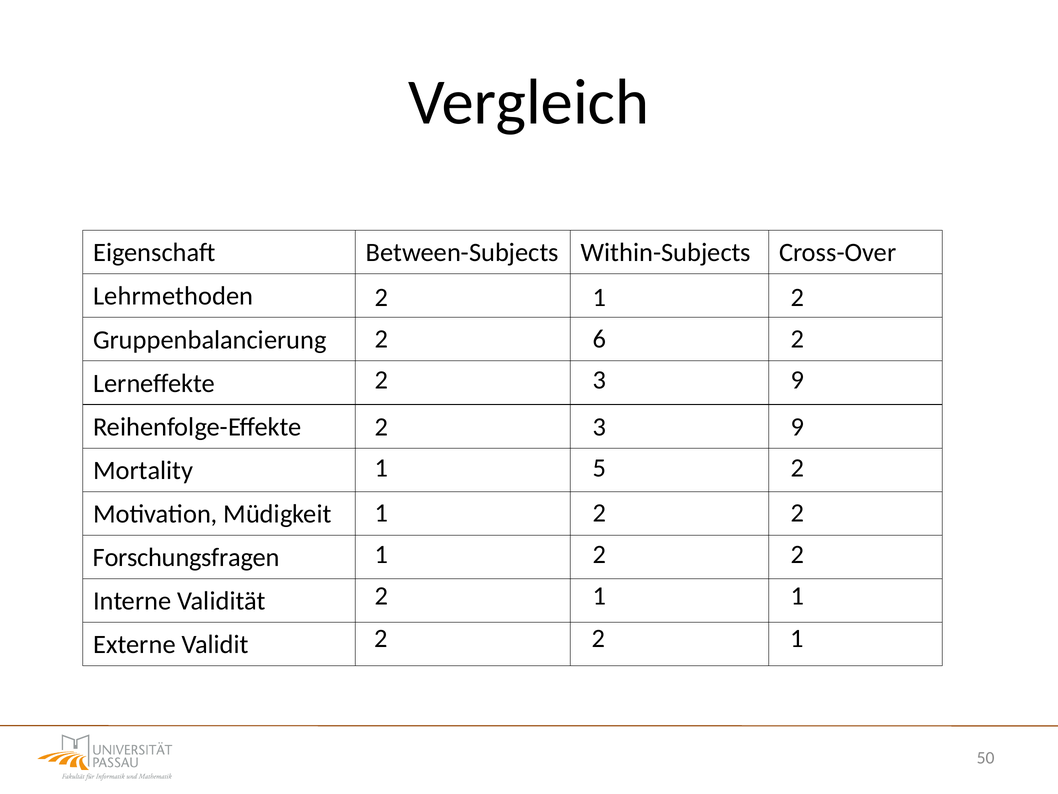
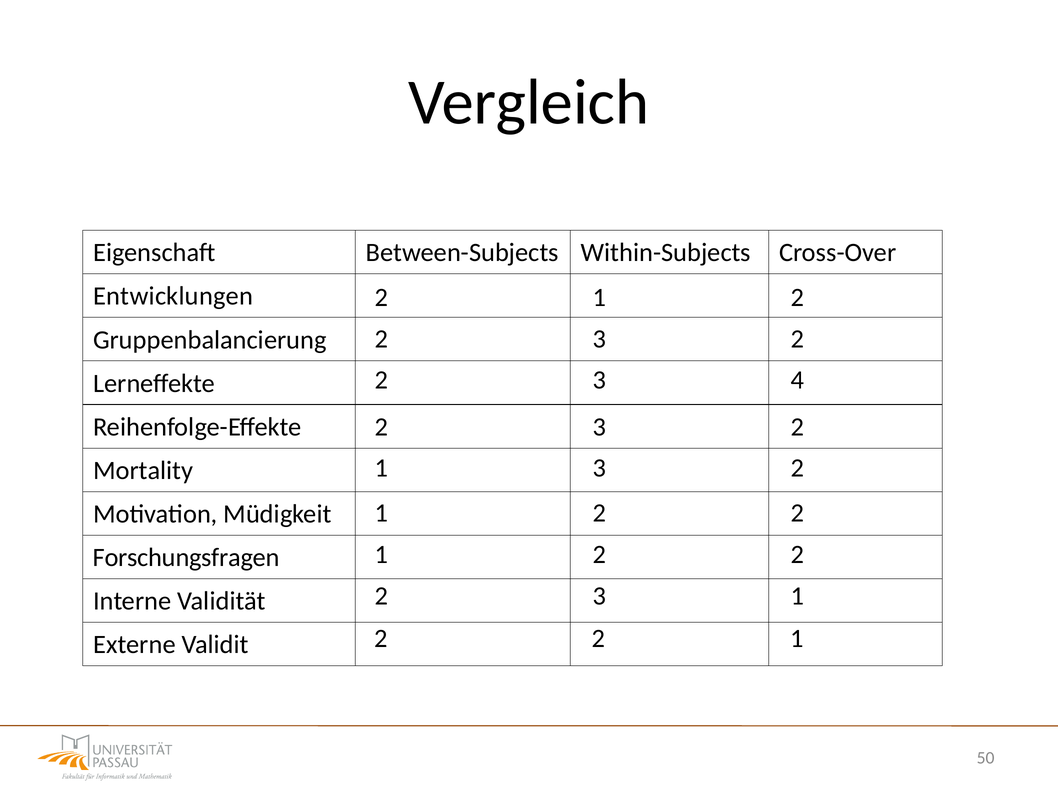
Lehrmethoden: Lehrmethoden -> Entwicklungen
6 at (599, 339): 6 -> 3
9 at (798, 380): 9 -> 4
9 at (798, 427): 9 -> 2
1 5: 5 -> 3
1 at (599, 595): 1 -> 3
